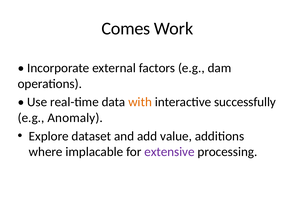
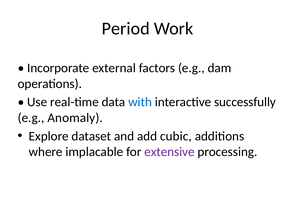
Comes: Comes -> Period
with colour: orange -> blue
value: value -> cubic
